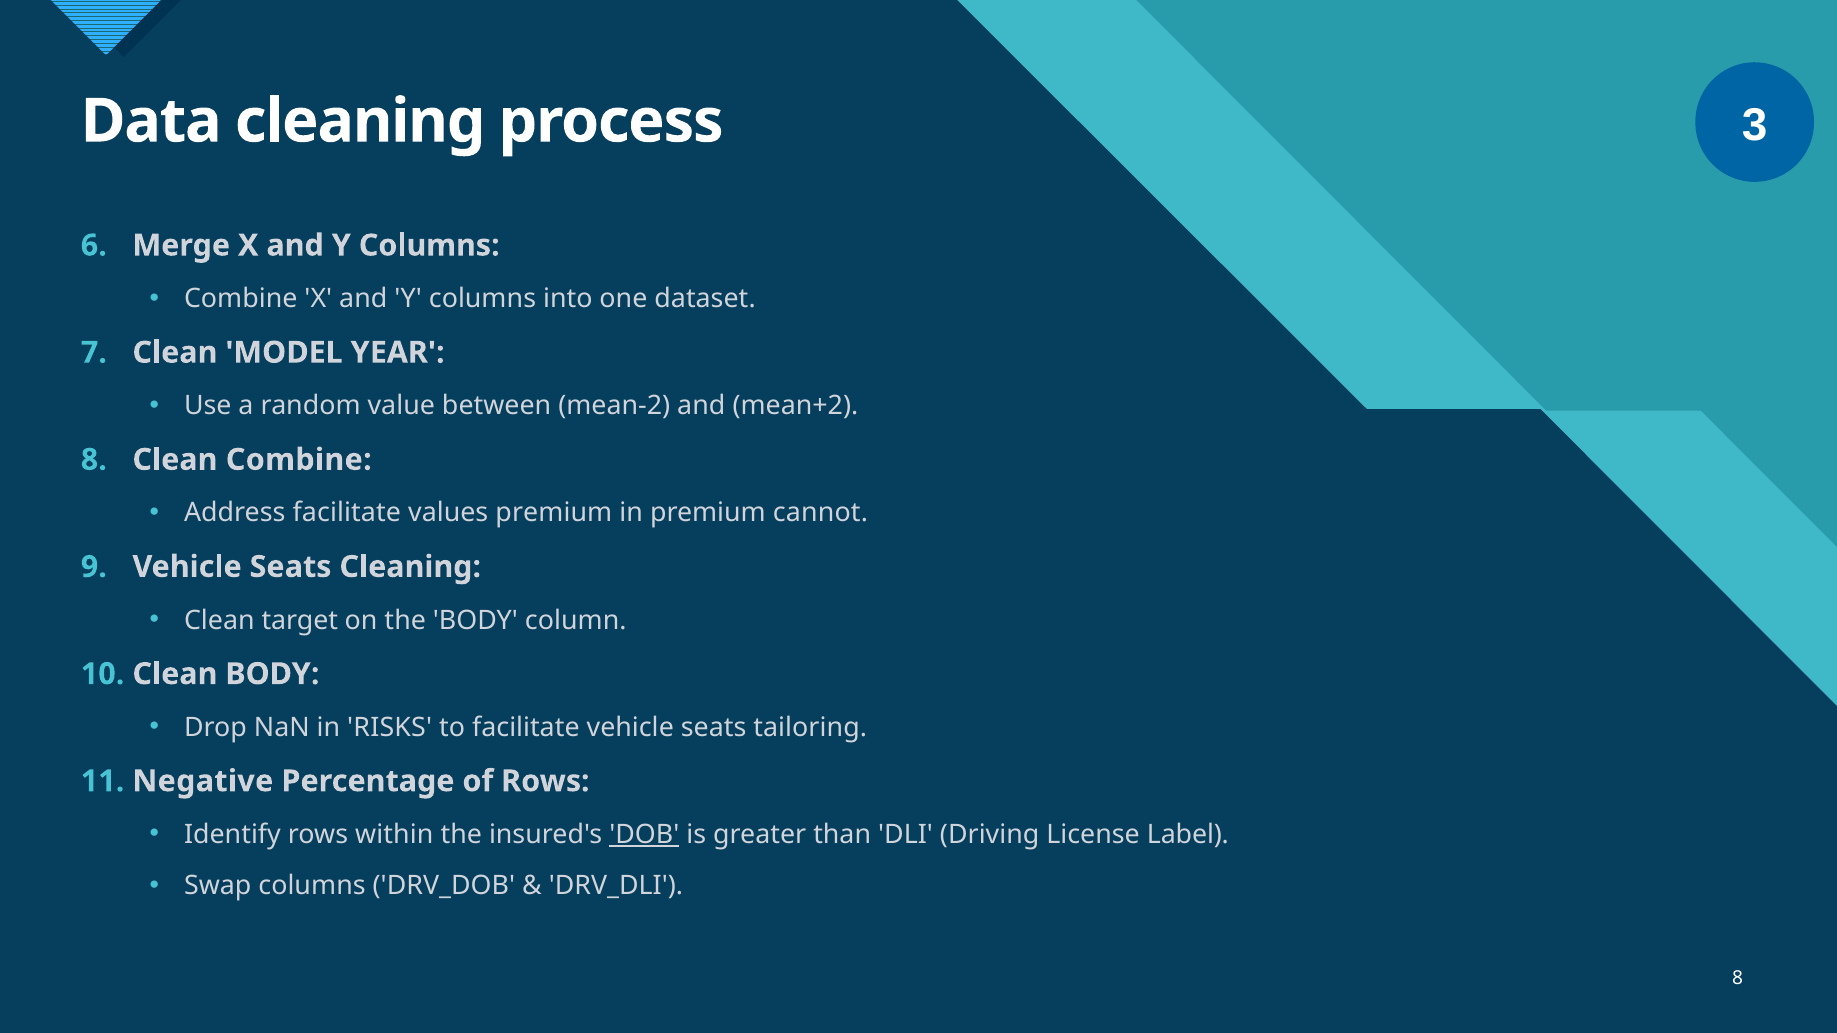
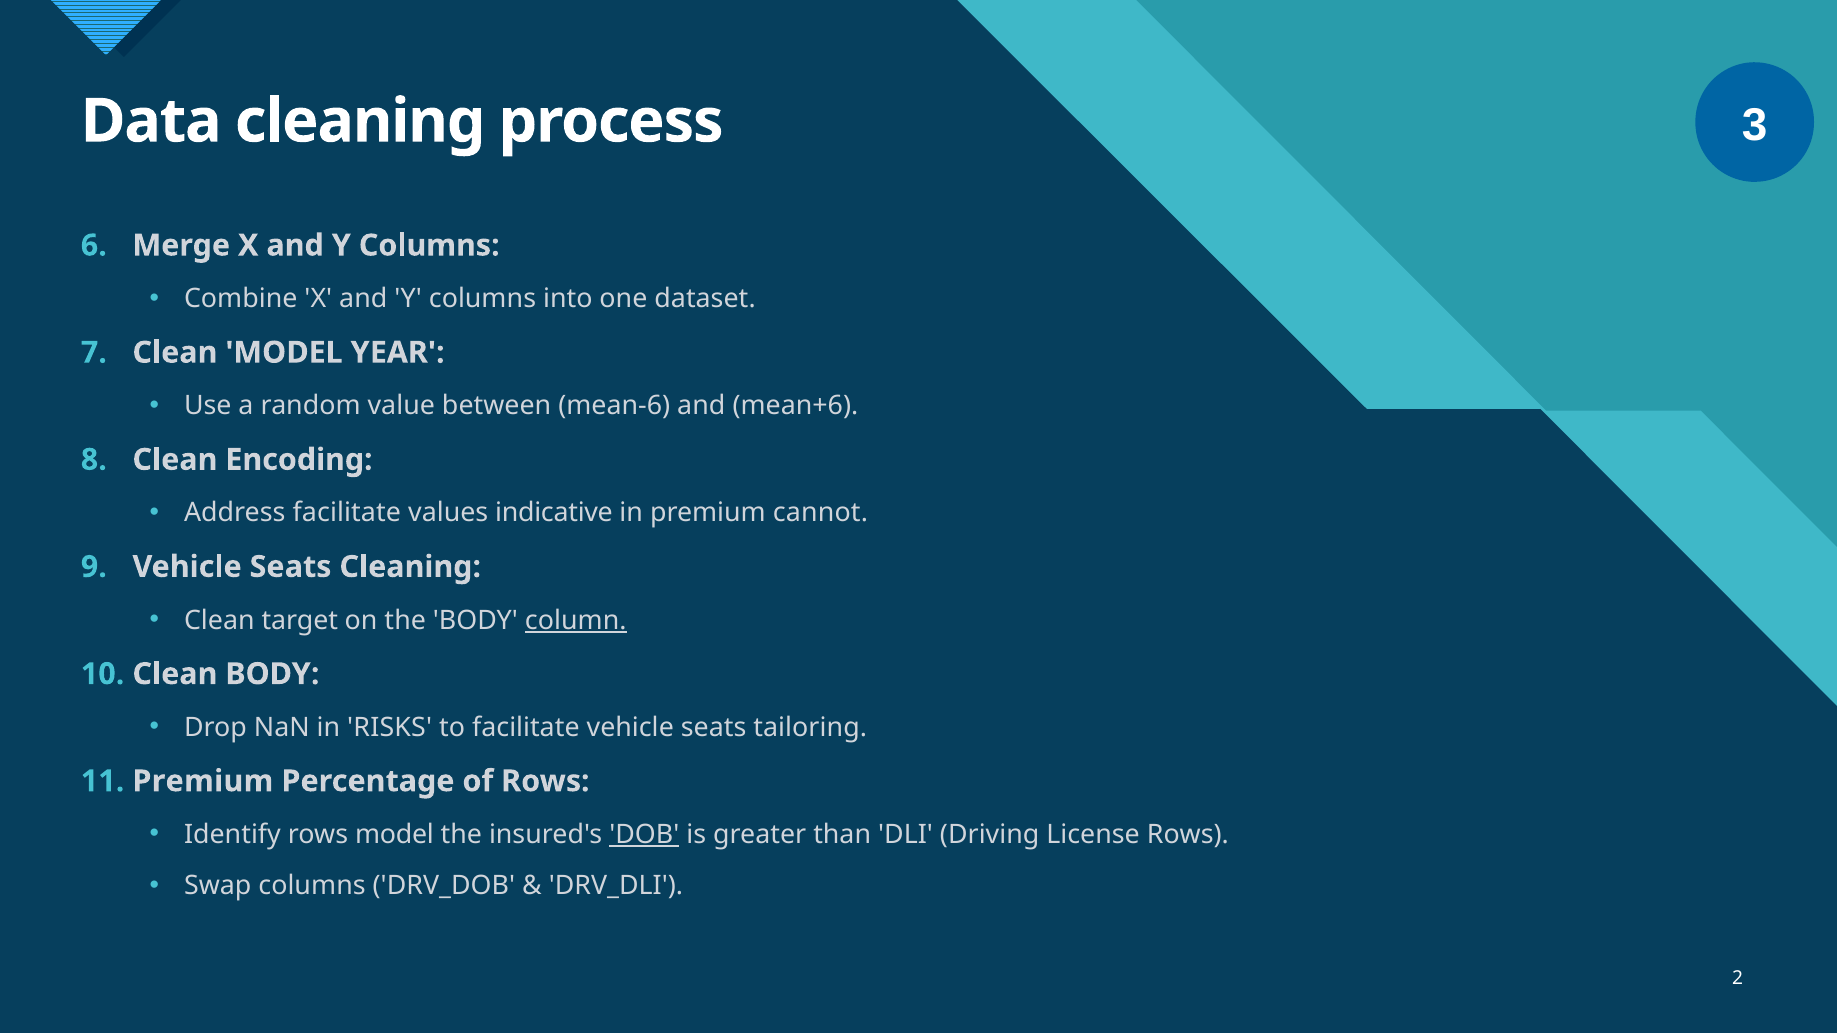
mean-2: mean-2 -> mean-6
mean+2: mean+2 -> mean+6
Clean Combine: Combine -> Encoding
values premium: premium -> indicative
column underline: none -> present
Negative at (203, 781): Negative -> Premium
rows within: within -> model
License Label: Label -> Rows
8 at (1738, 979): 8 -> 2
